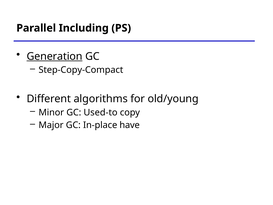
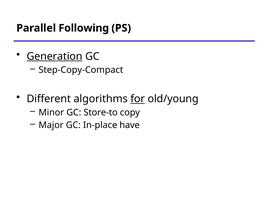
Including: Including -> Following
for underline: none -> present
Used-to: Used-to -> Store-to
